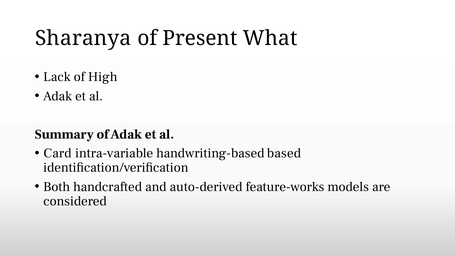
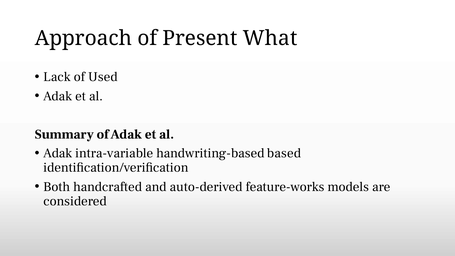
Sharanya: Sharanya -> Approach
High: High -> Used
Card at (58, 153): Card -> Adak
